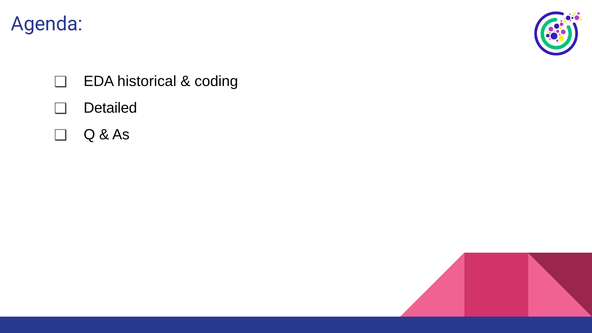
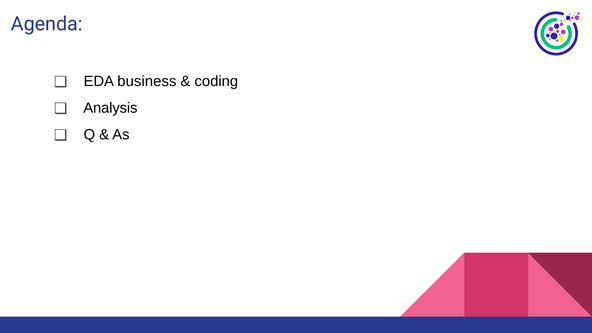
historical: historical -> business
Detailed: Detailed -> Analysis
